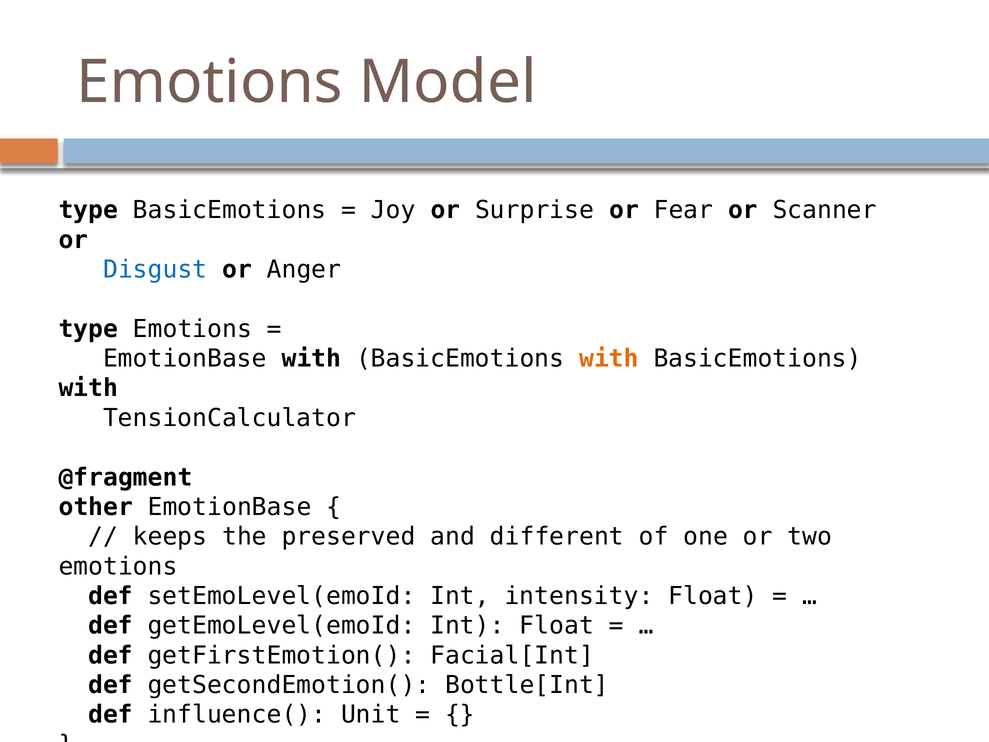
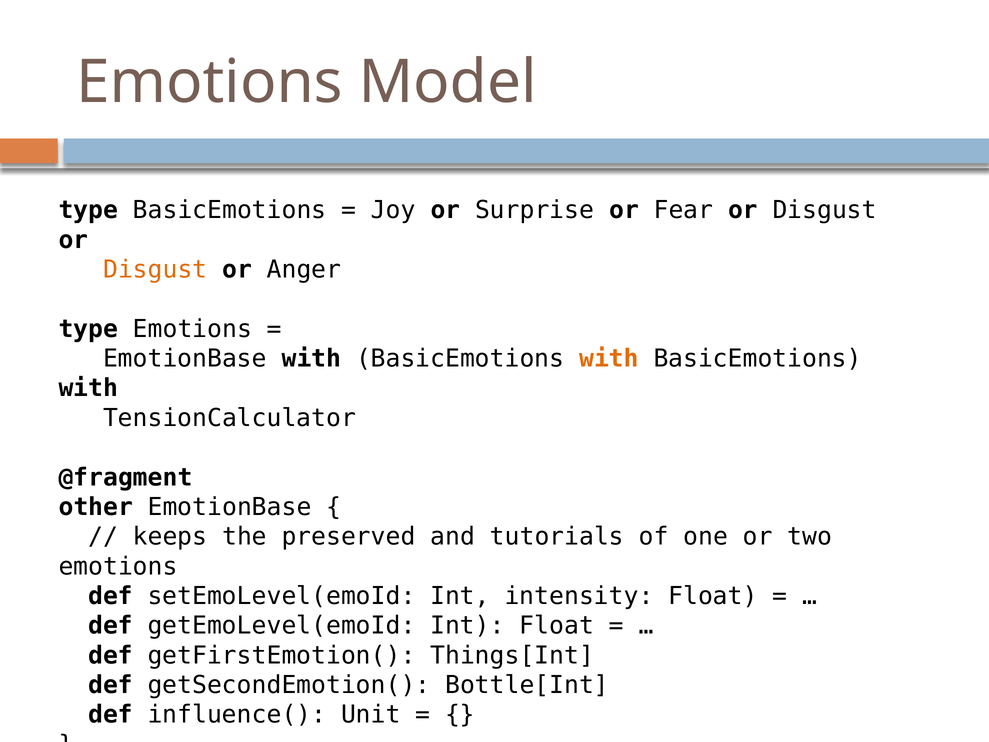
Fear or Scanner: Scanner -> Disgust
Disgust at (155, 270) colour: blue -> orange
different: different -> tutorials
Facial[Int: Facial[Int -> Things[Int
